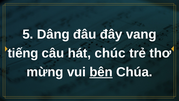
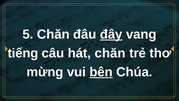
5 Dâng: Dâng -> Chăn
đây underline: none -> present
hát chúc: chúc -> chăn
